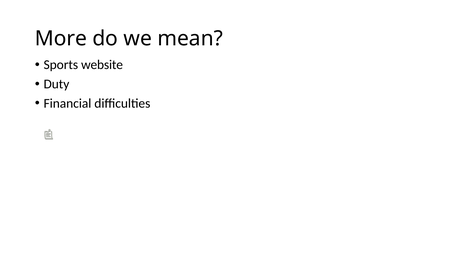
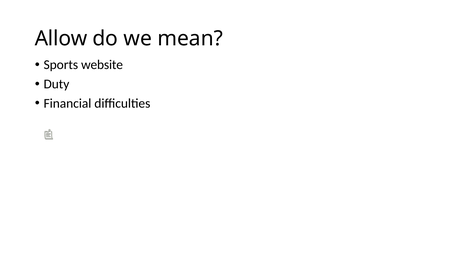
More: More -> Allow
